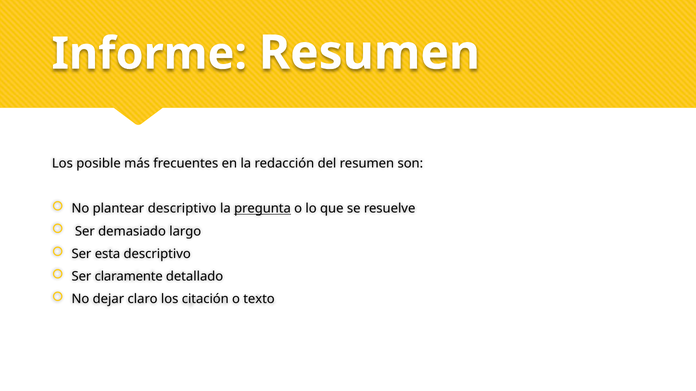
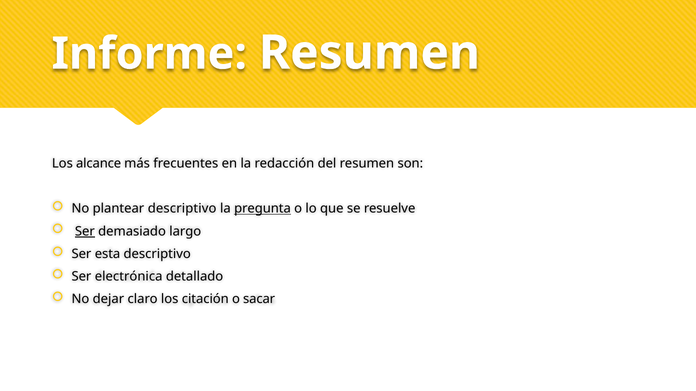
posible: posible -> alcance
Ser at (85, 232) underline: none -> present
claramente: claramente -> electrónica
texto: texto -> sacar
